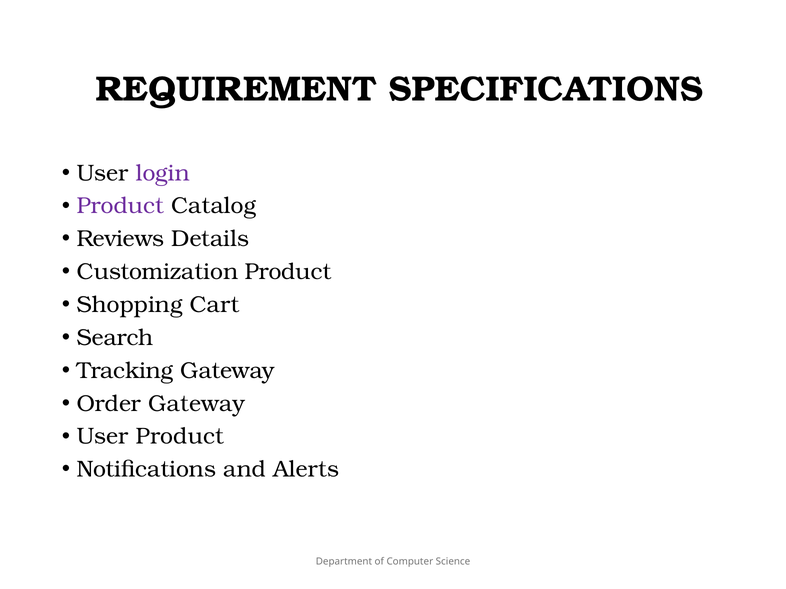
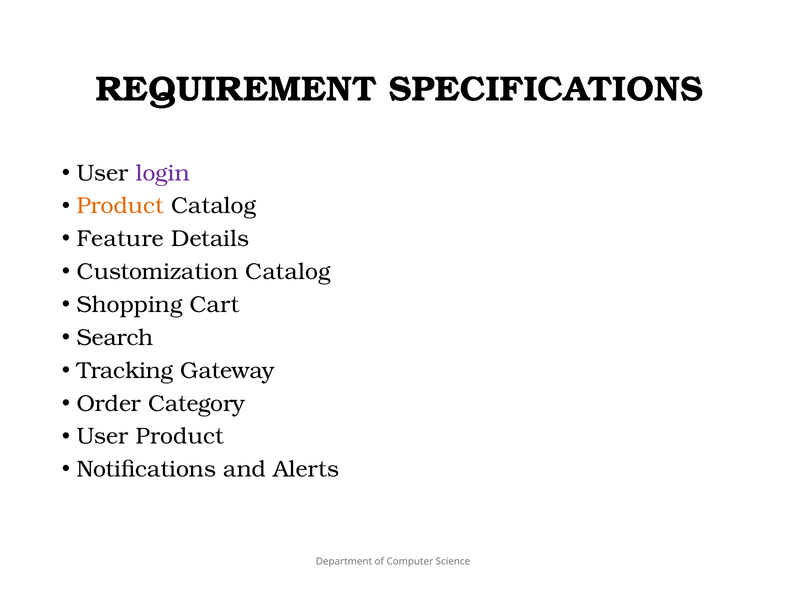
Product at (120, 206) colour: purple -> orange
Reviews: Reviews -> Feature
Customization Product: Product -> Catalog
Order Gateway: Gateway -> Category
